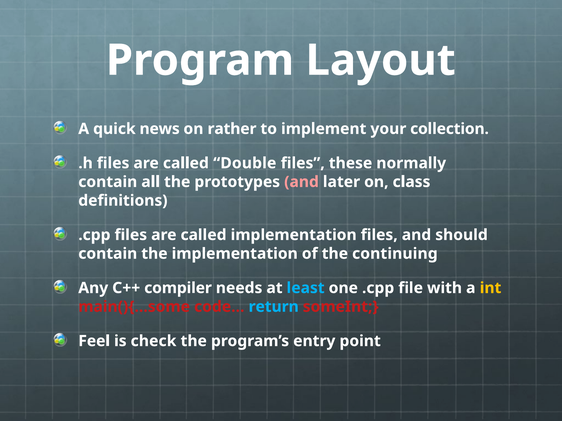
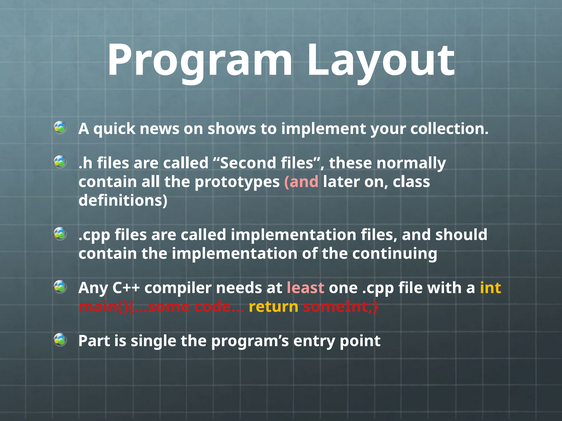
rather: rather -> shows
Double: Double -> Second
least colour: light blue -> pink
return colour: light blue -> yellow
Feel: Feel -> Part
check: check -> single
